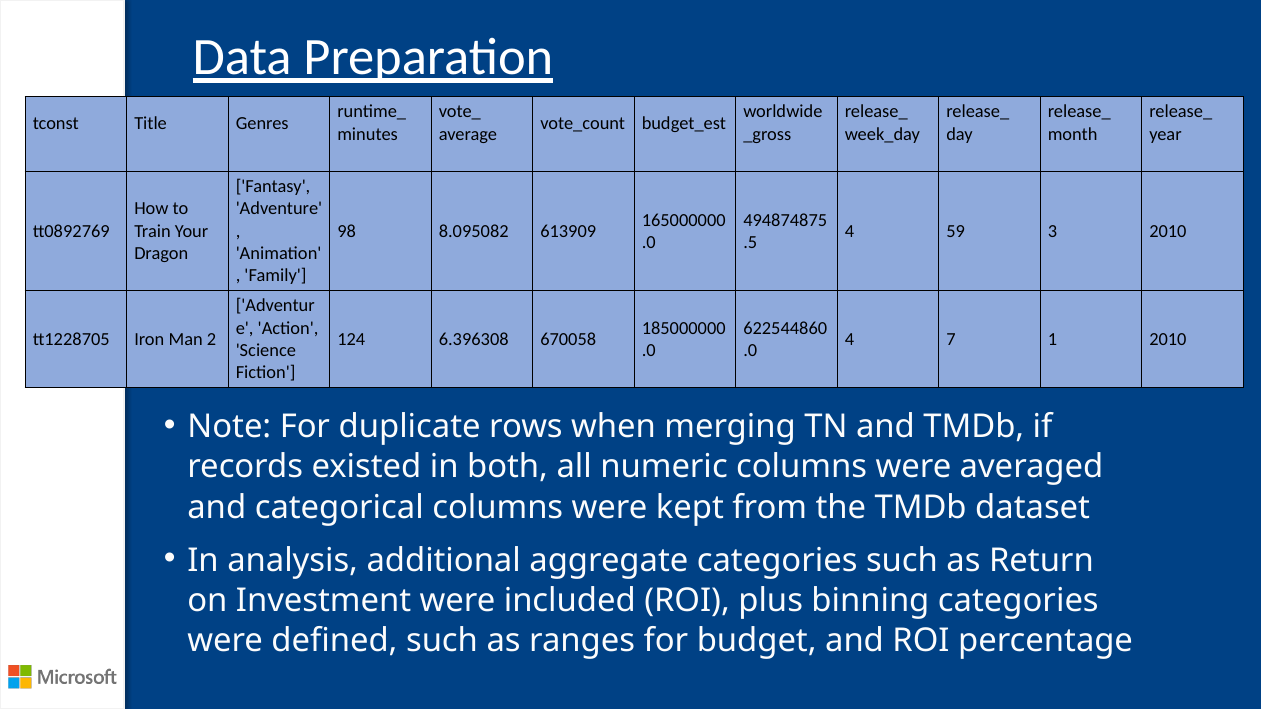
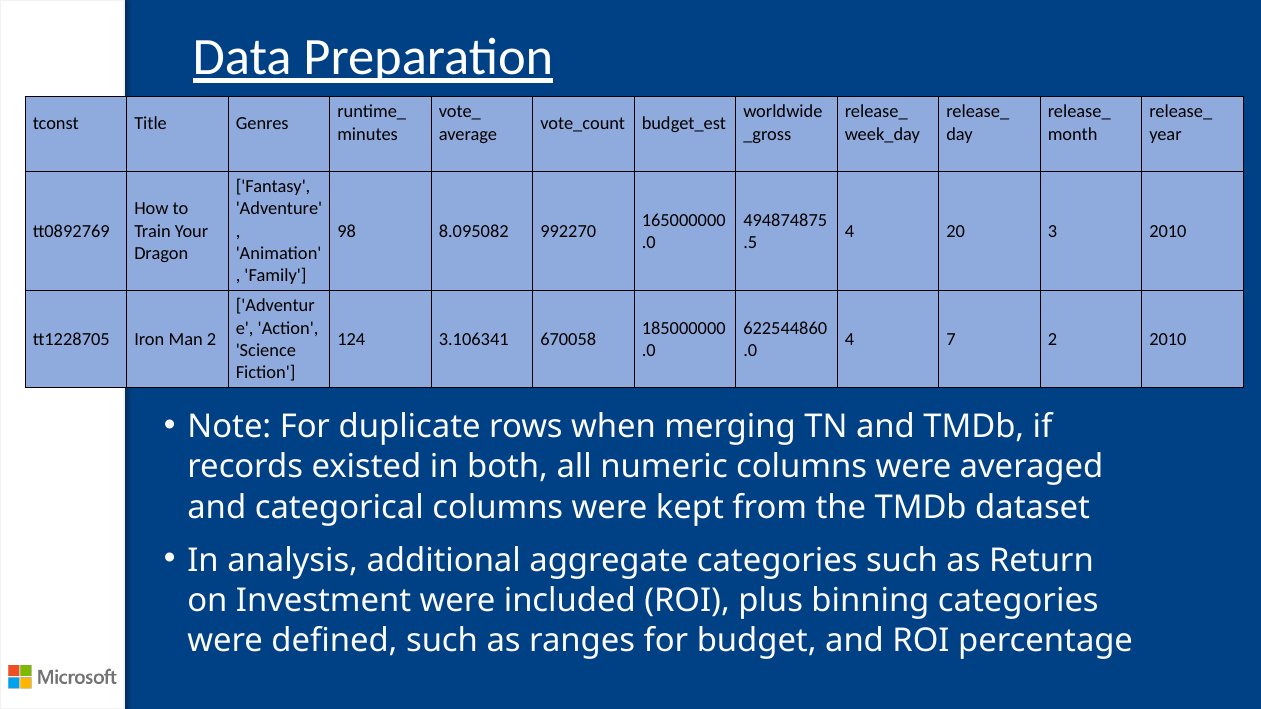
613909: 613909 -> 992270
59: 59 -> 20
6.396308: 6.396308 -> 3.106341
7 1: 1 -> 2
